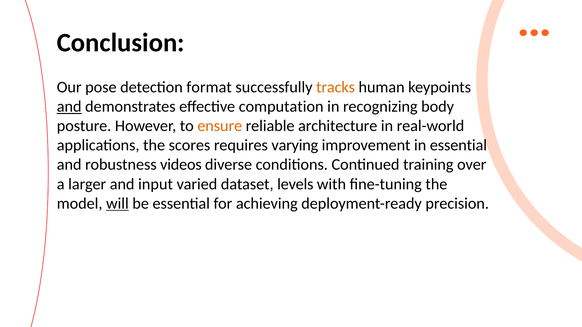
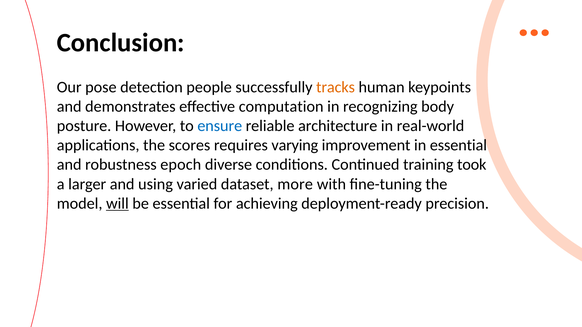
format: format -> people
and at (69, 107) underline: present -> none
ensure colour: orange -> blue
videos: videos -> epoch
over: over -> took
input: input -> using
levels: levels -> more
